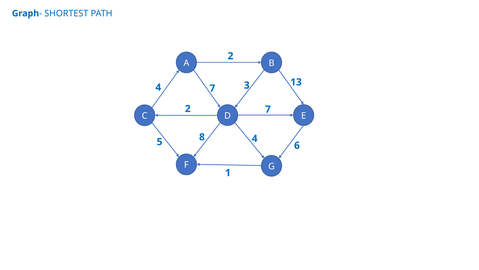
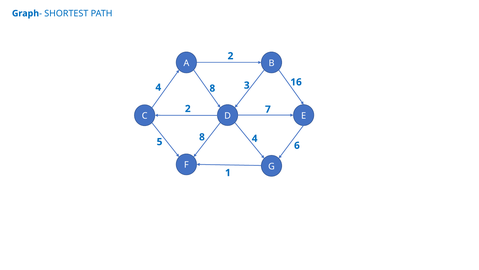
13: 13 -> 16
4 7: 7 -> 8
